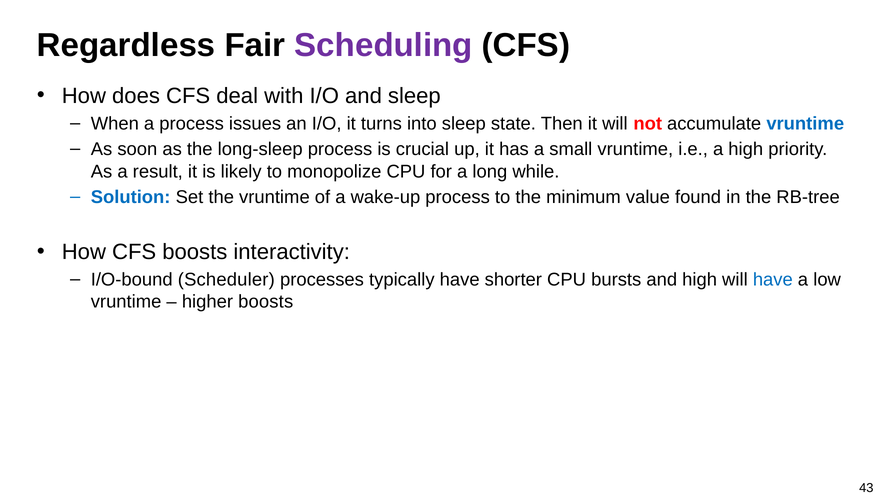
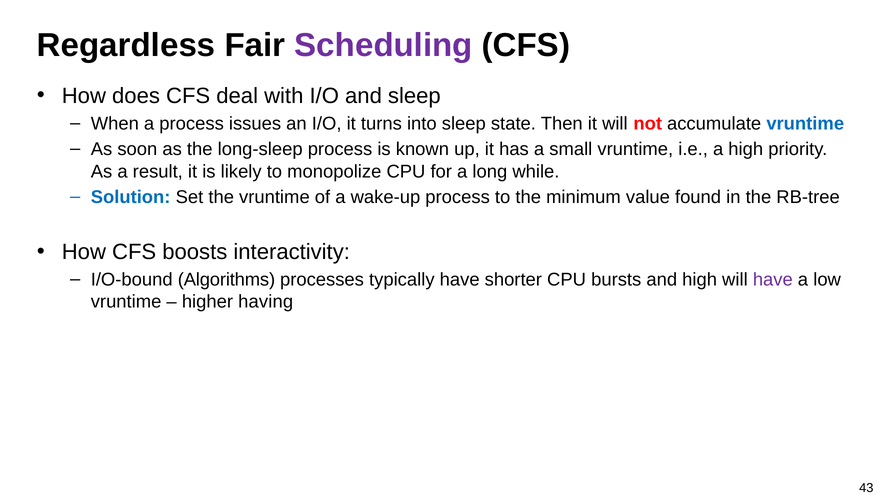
crucial: crucial -> known
Scheduler: Scheduler -> Algorithms
have at (773, 280) colour: blue -> purple
higher boosts: boosts -> having
